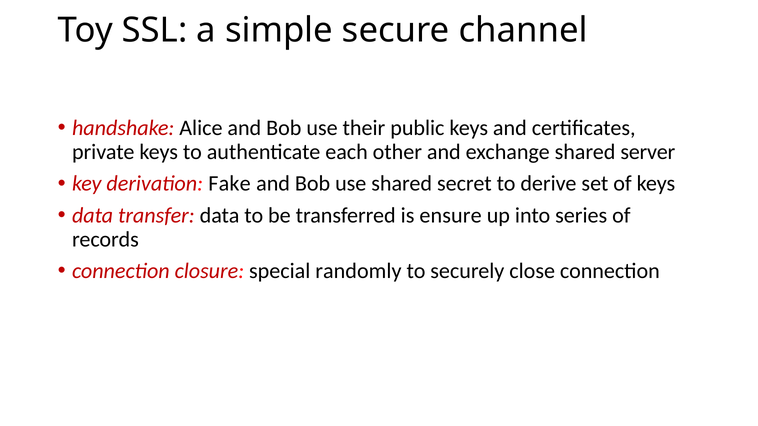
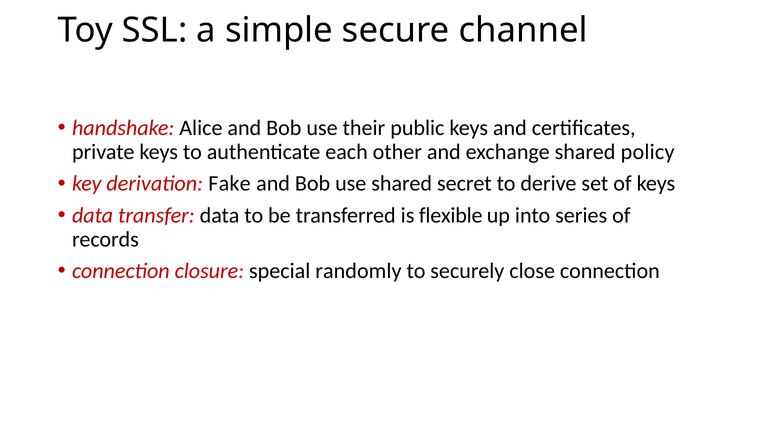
server: server -> policy
ensure: ensure -> flexible
